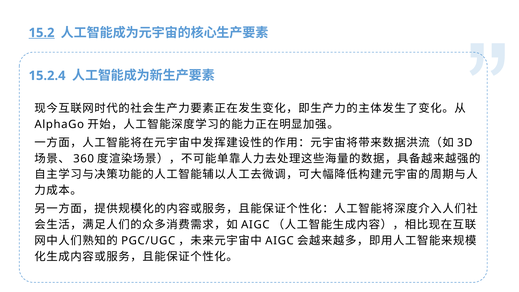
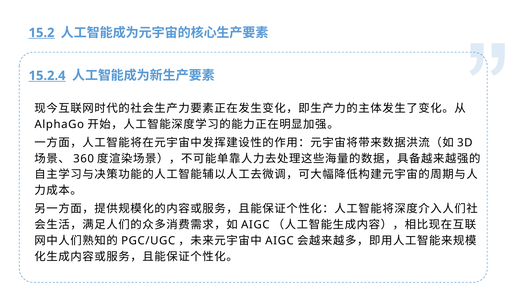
15.2.4 underline: none -> present
